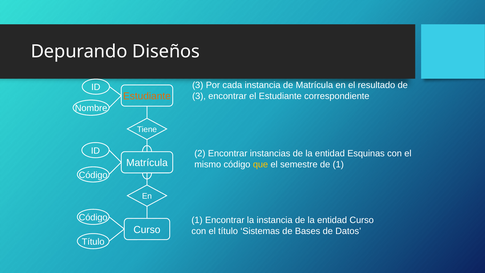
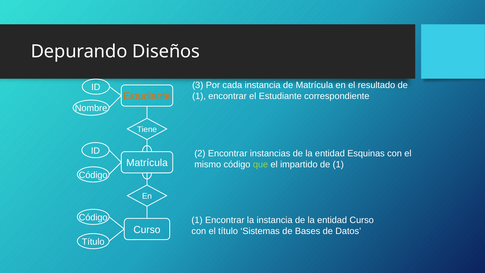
3 at (199, 96): 3 -> 1
que colour: yellow -> light green
semestre: semestre -> impartido
